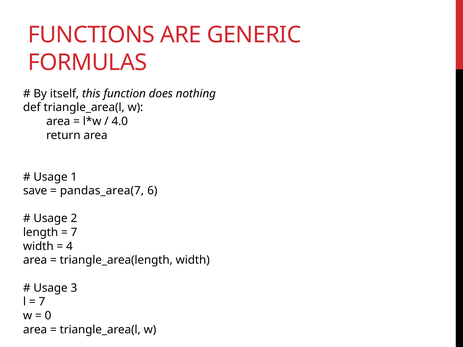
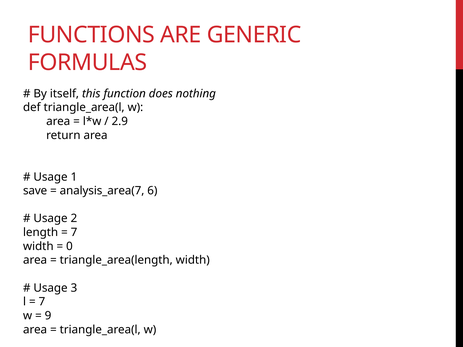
4.0: 4.0 -> 2.9
pandas_area(7: pandas_area(7 -> analysis_area(7
4: 4 -> 0
0: 0 -> 9
